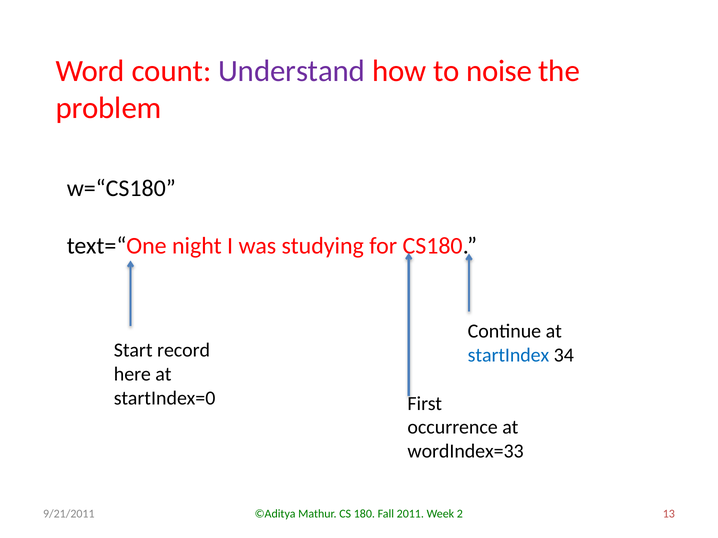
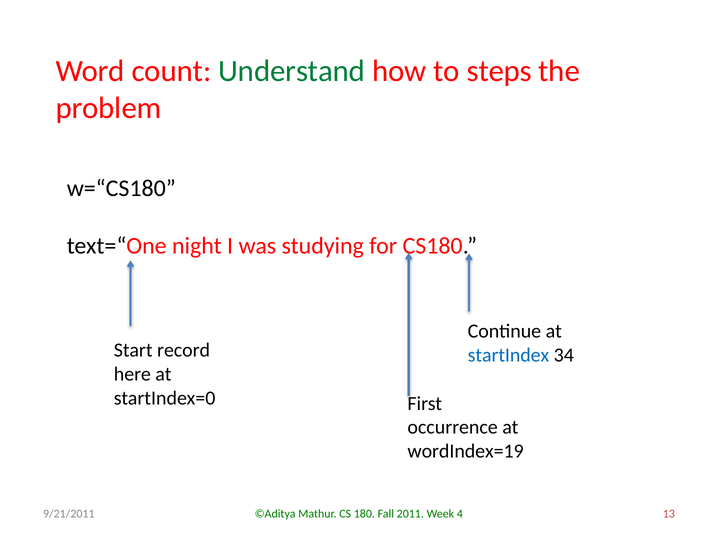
Understand colour: purple -> green
noise: noise -> steps
wordIndex=33: wordIndex=33 -> wordIndex=19
2: 2 -> 4
